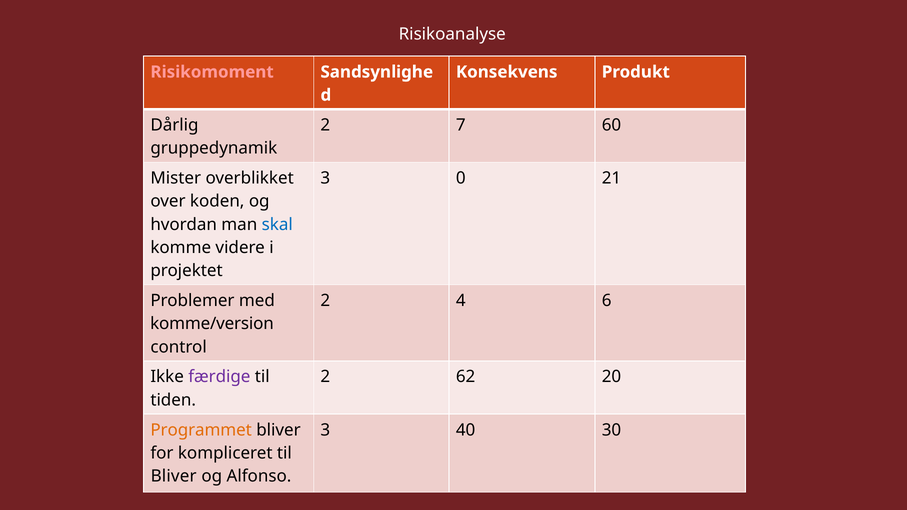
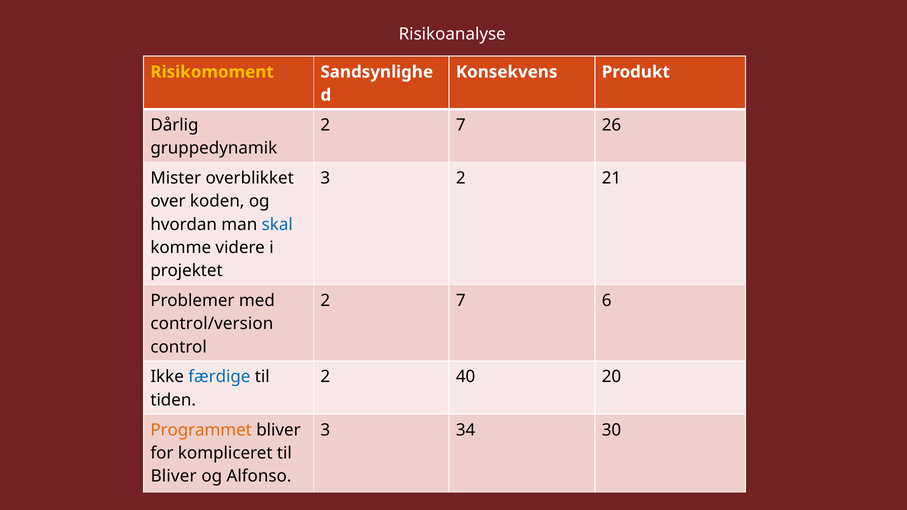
Risikomoment colour: pink -> yellow
60: 60 -> 26
3 0: 0 -> 2
4 at (461, 301): 4 -> 7
komme/version: komme/version -> control/version
færdige colour: purple -> blue
62: 62 -> 40
40: 40 -> 34
